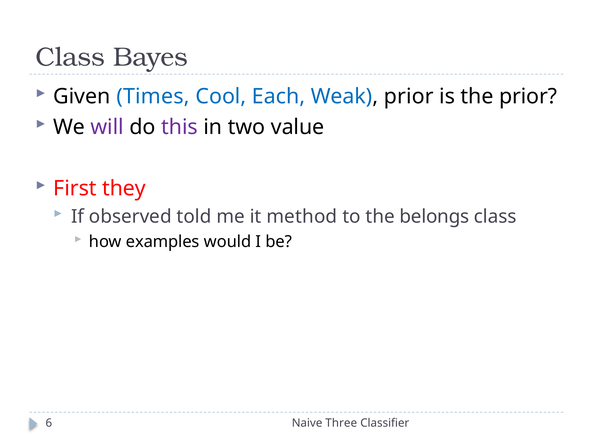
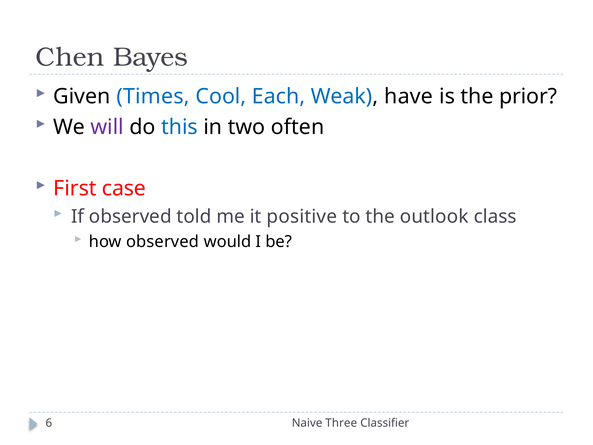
Class at (70, 57): Class -> Chen
Weak prior: prior -> have
this colour: purple -> blue
value: value -> often
they: they -> case
method: method -> positive
belongs: belongs -> outlook
how examples: examples -> observed
